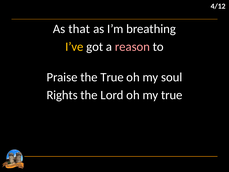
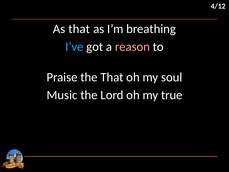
I’ve colour: yellow -> light blue
the True: True -> That
Rights: Rights -> Music
